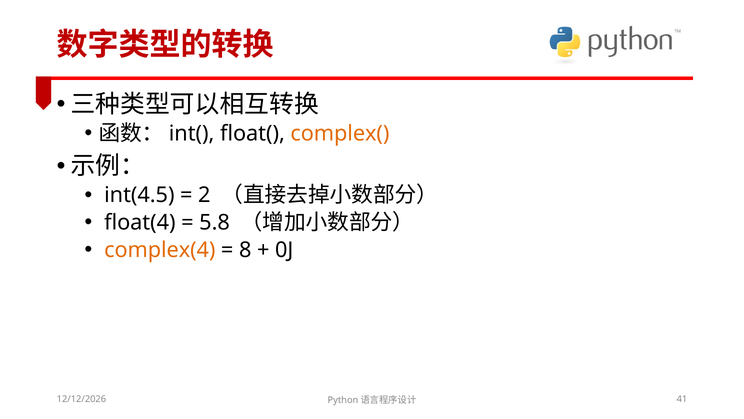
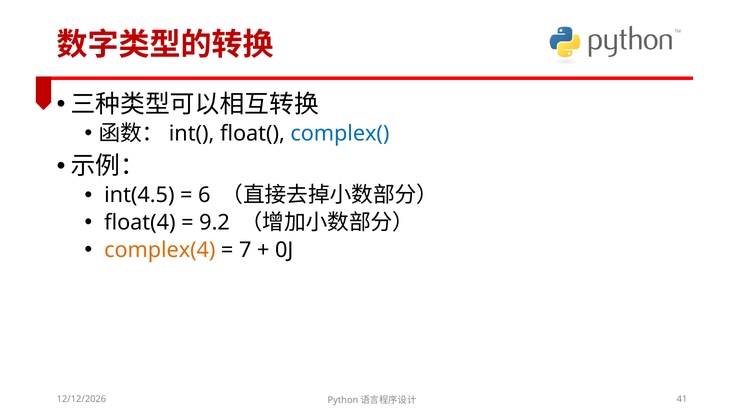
complex( colour: orange -> blue
2: 2 -> 6
5.8: 5.8 -> 9.2
8: 8 -> 7
